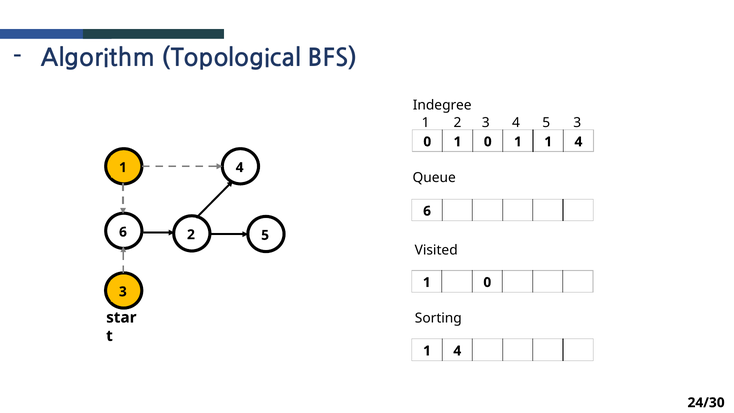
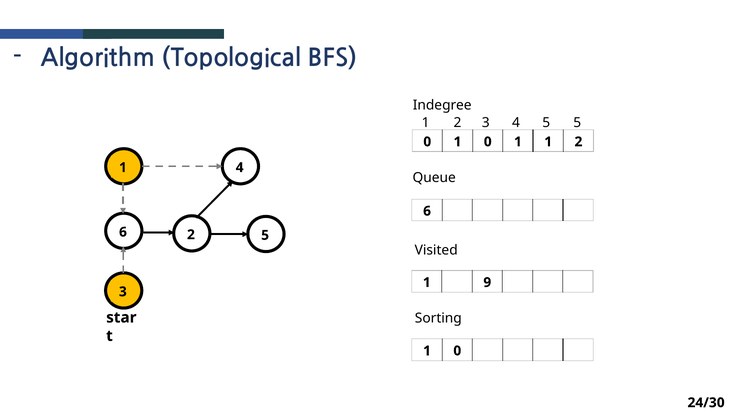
3 4 5 3: 3 -> 5
1 1 4: 4 -> 2
0 at (487, 282): 0 -> 9
4 at (457, 351): 4 -> 0
